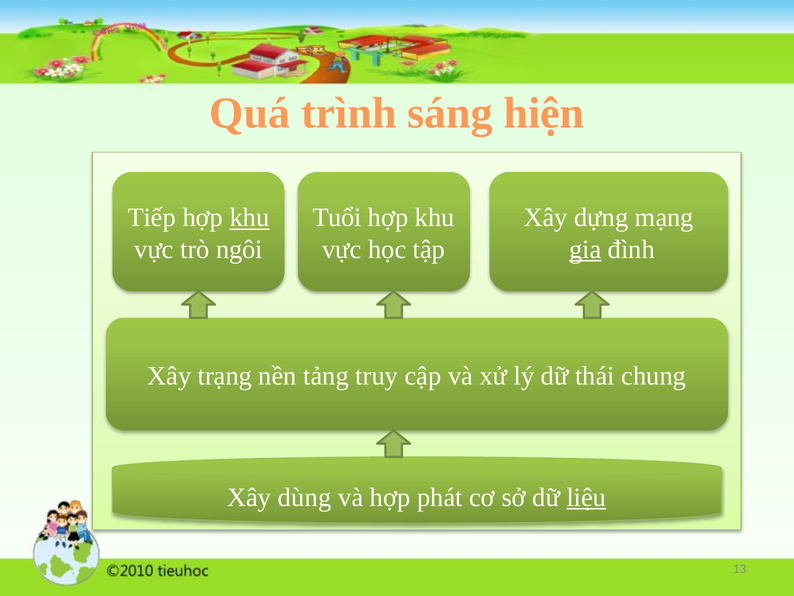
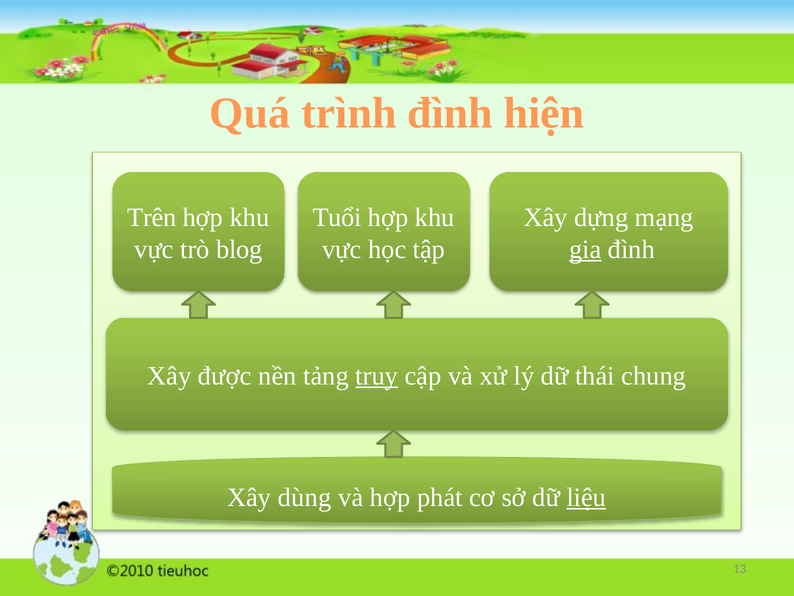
trình sáng: sáng -> đình
Tiếp: Tiếp -> Trên
khu at (249, 217) underline: present -> none
ngôi: ngôi -> blog
trạng: trạng -> được
truy underline: none -> present
